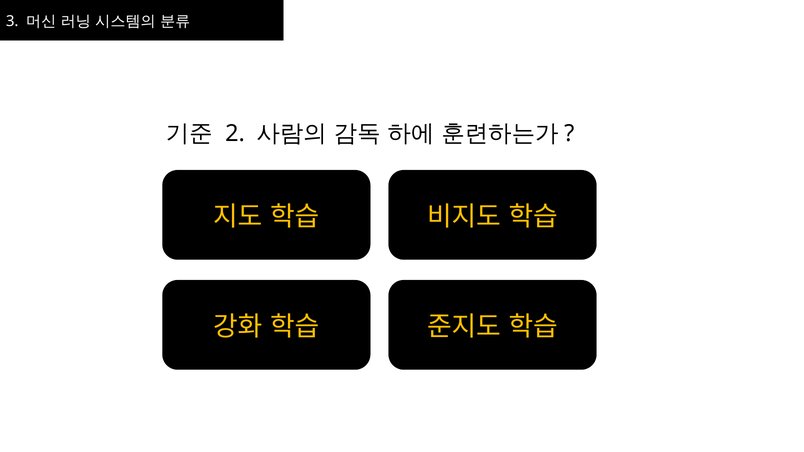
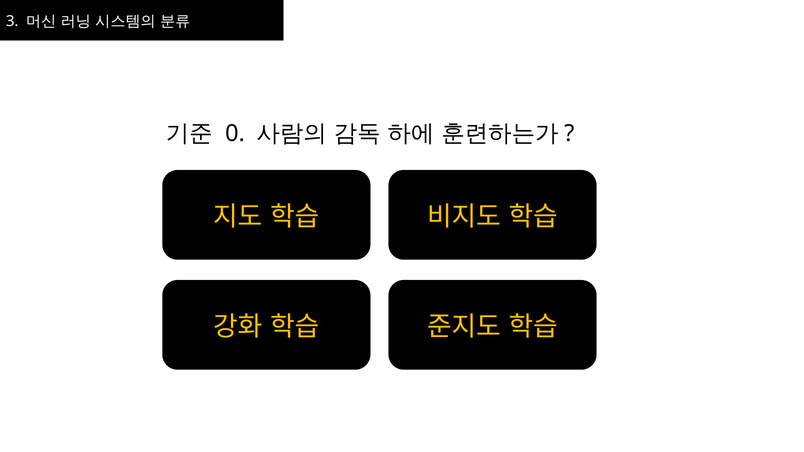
2: 2 -> 0
